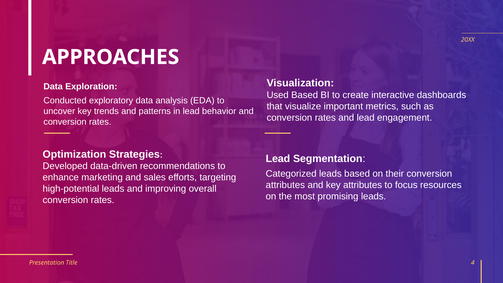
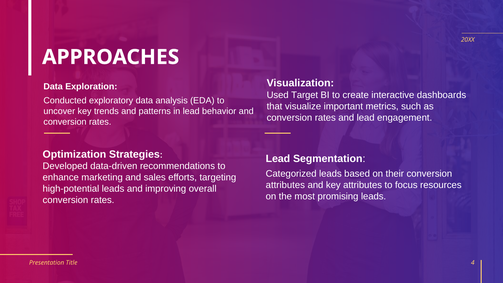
Used Based: Based -> Target
